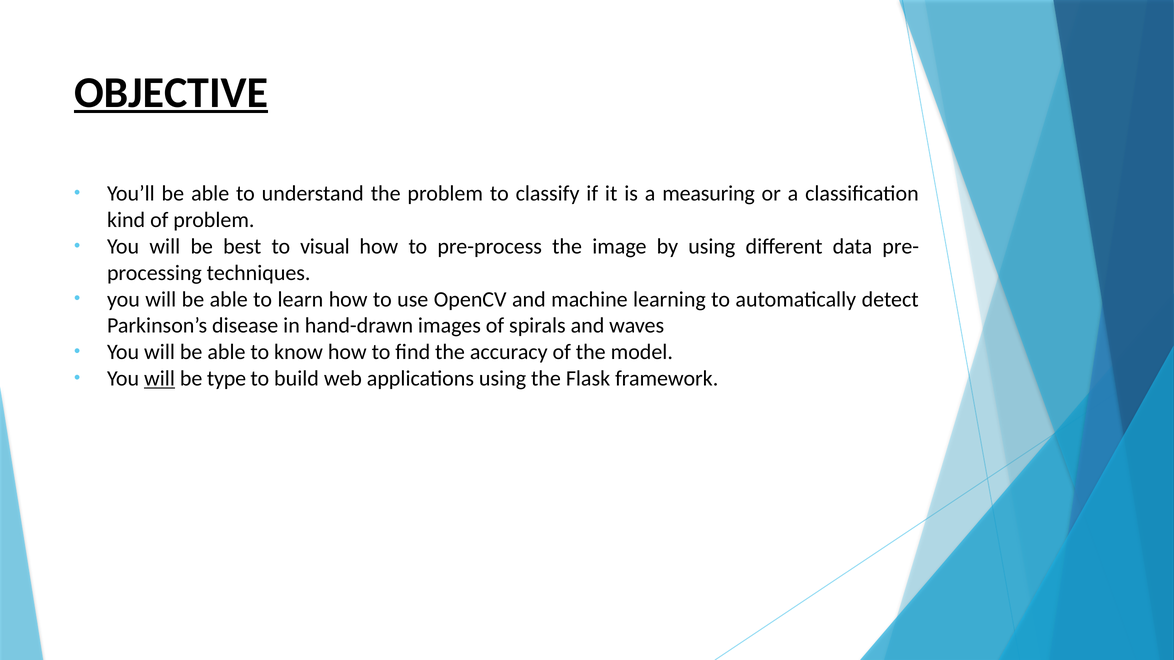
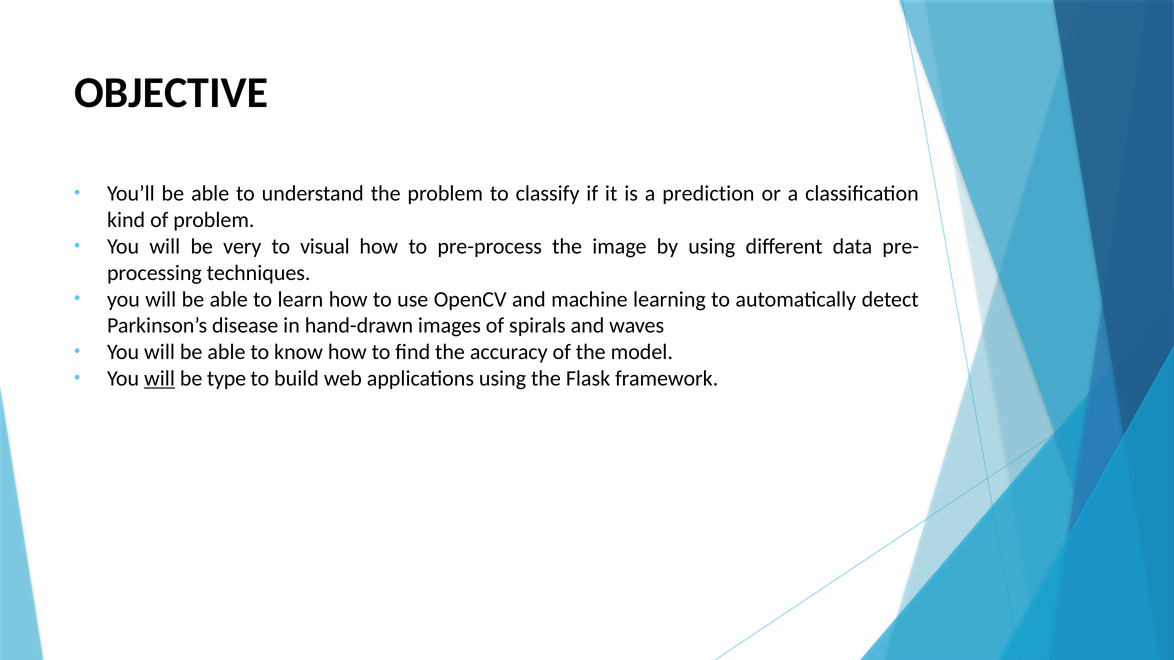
OBJECTIVE underline: present -> none
measuring: measuring -> prediction
best: best -> very
